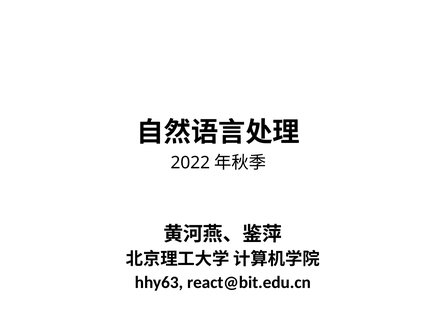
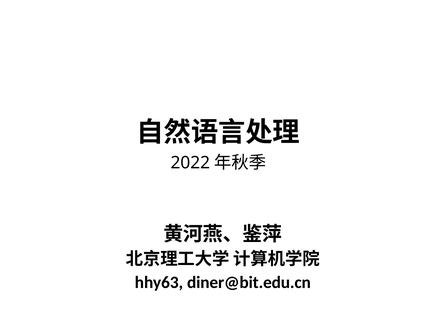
react@bit.edu.cn: react@bit.edu.cn -> diner@bit.edu.cn
